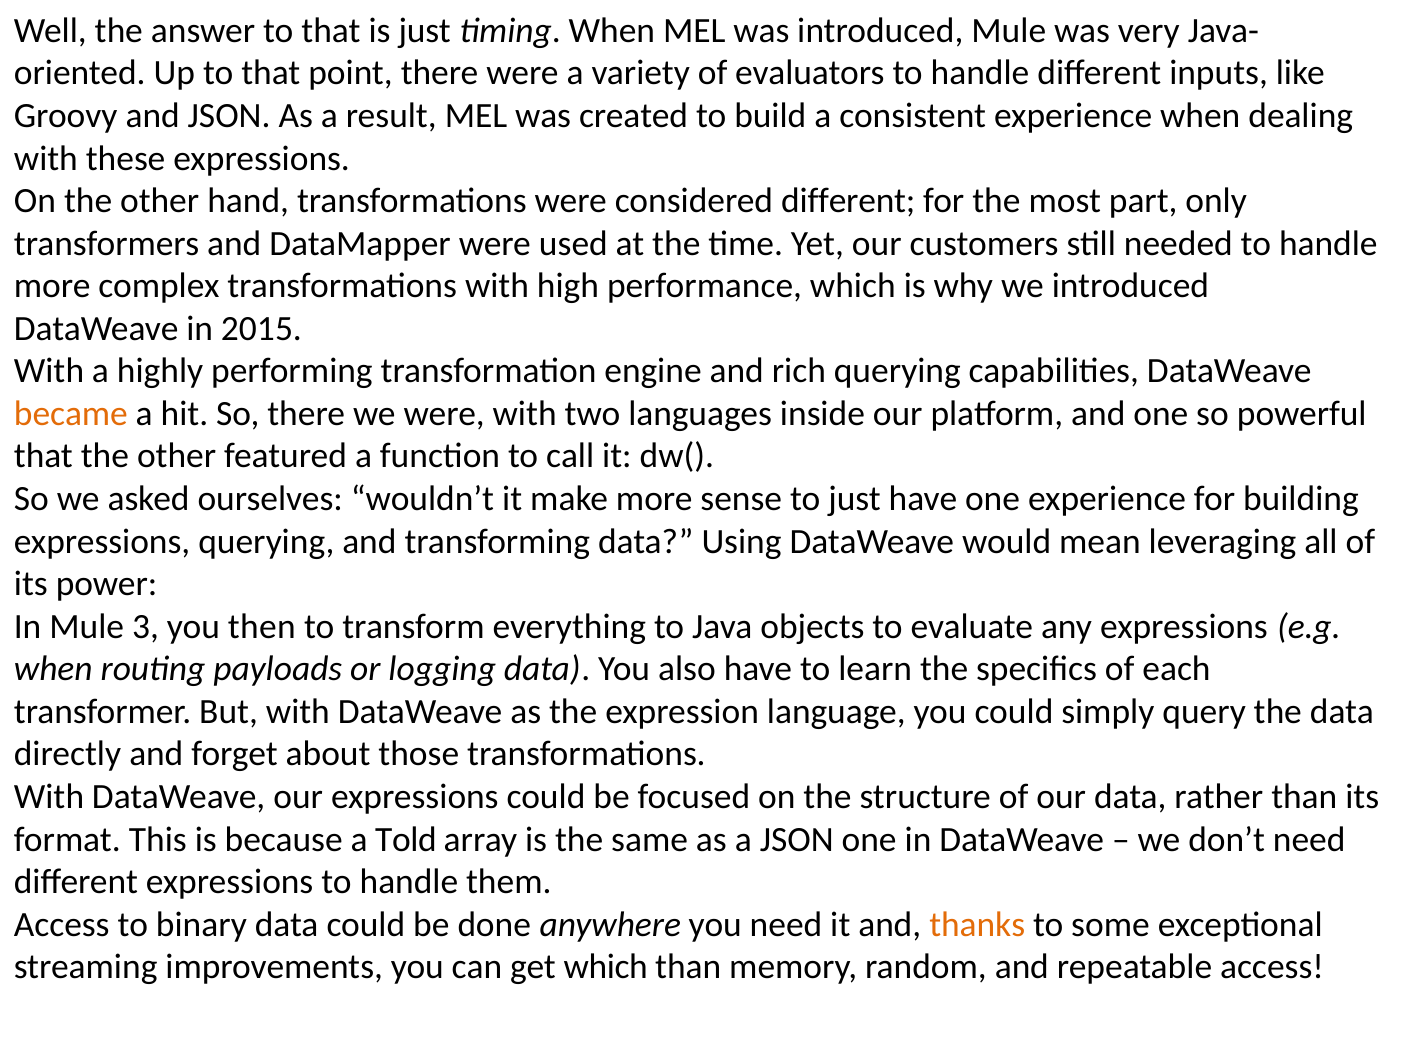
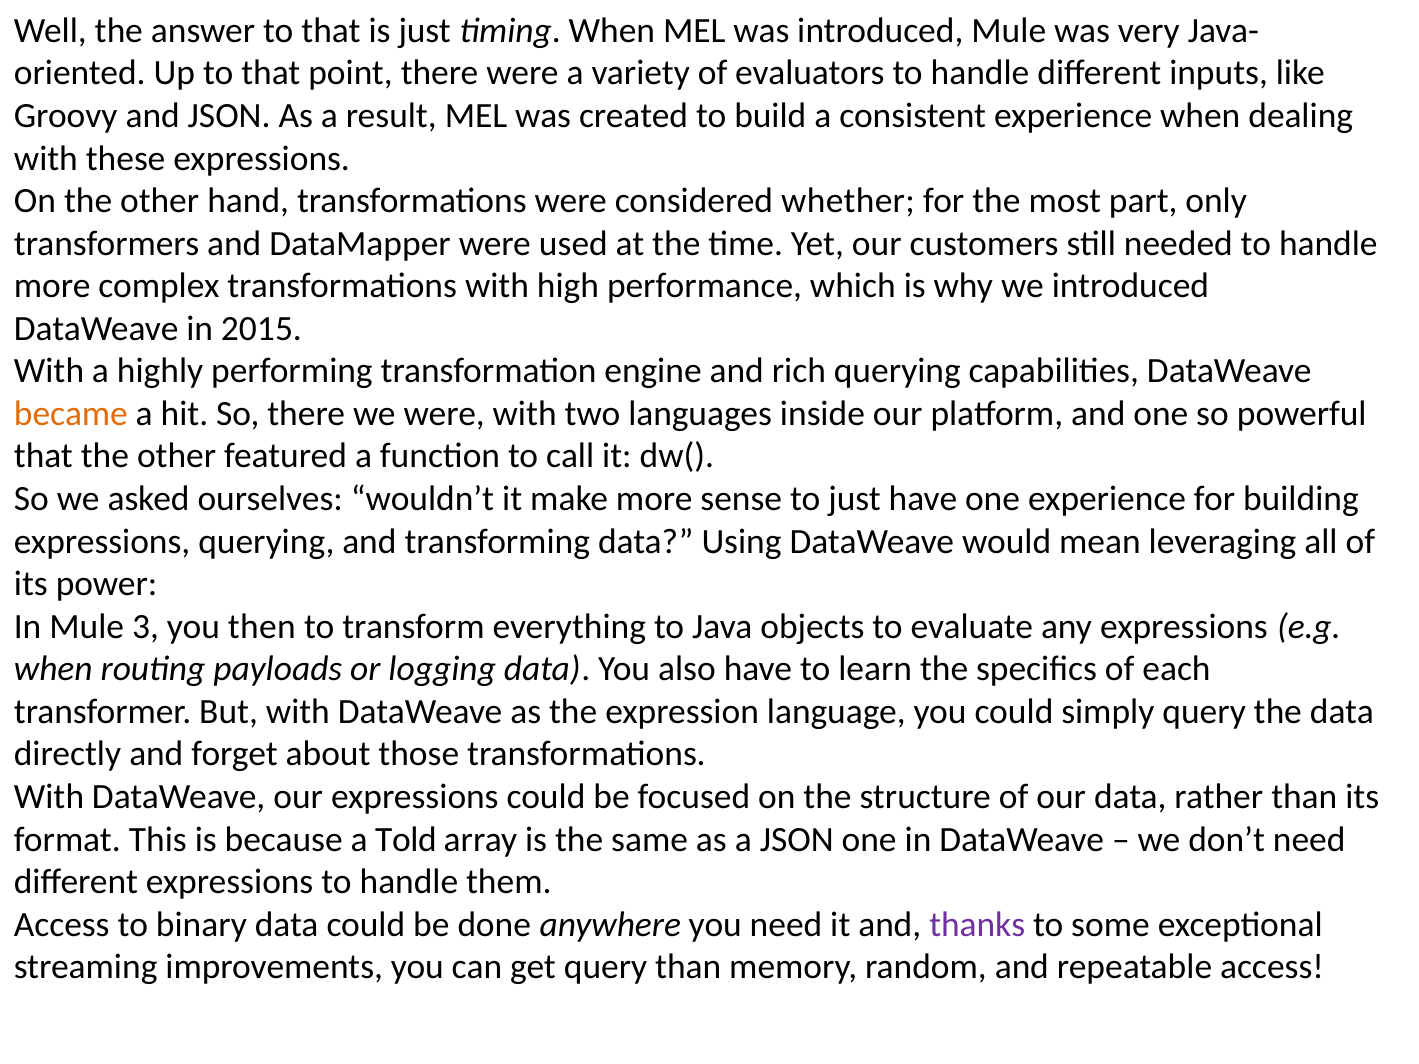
considered different: different -> whether
thanks colour: orange -> purple
get which: which -> query
